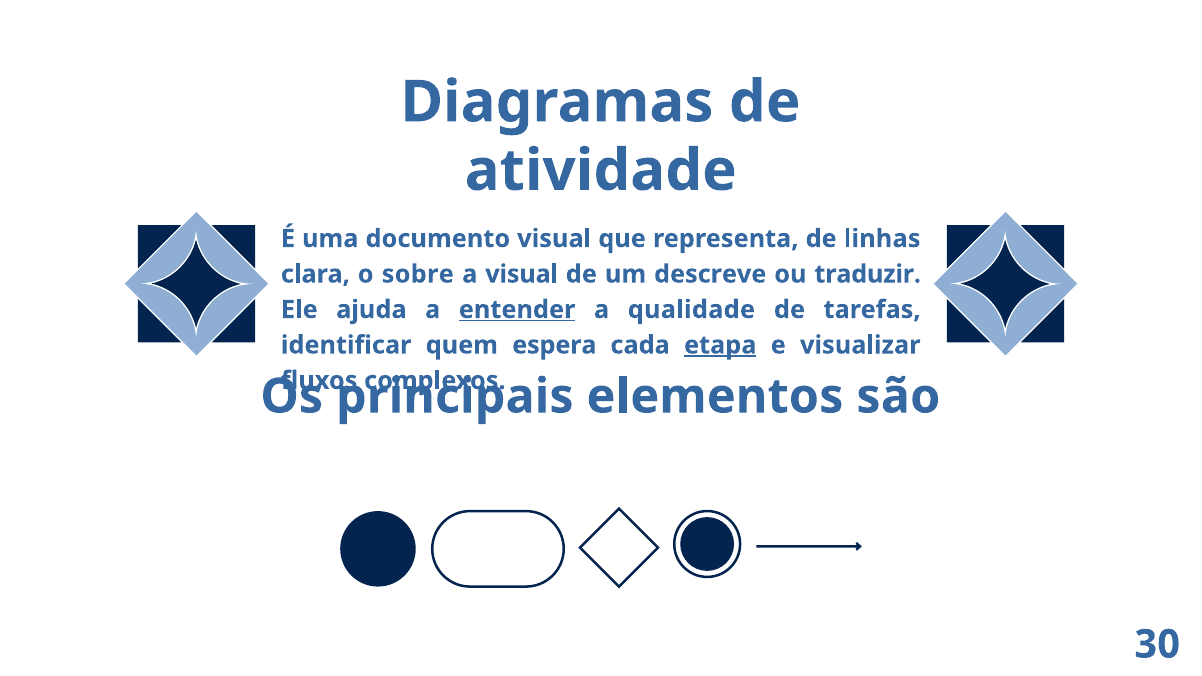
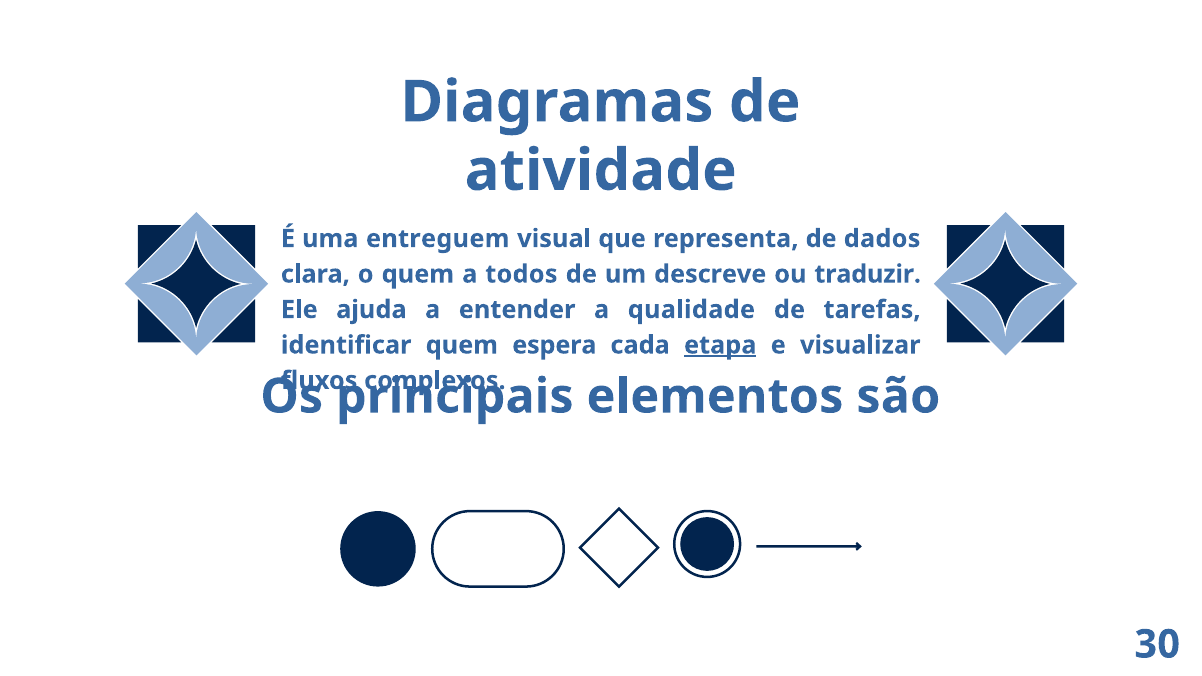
documento: documento -> entreguem
linhas: linhas -> dados
o sobre: sobre -> quem
a visual: visual -> todos
entender underline: present -> none
